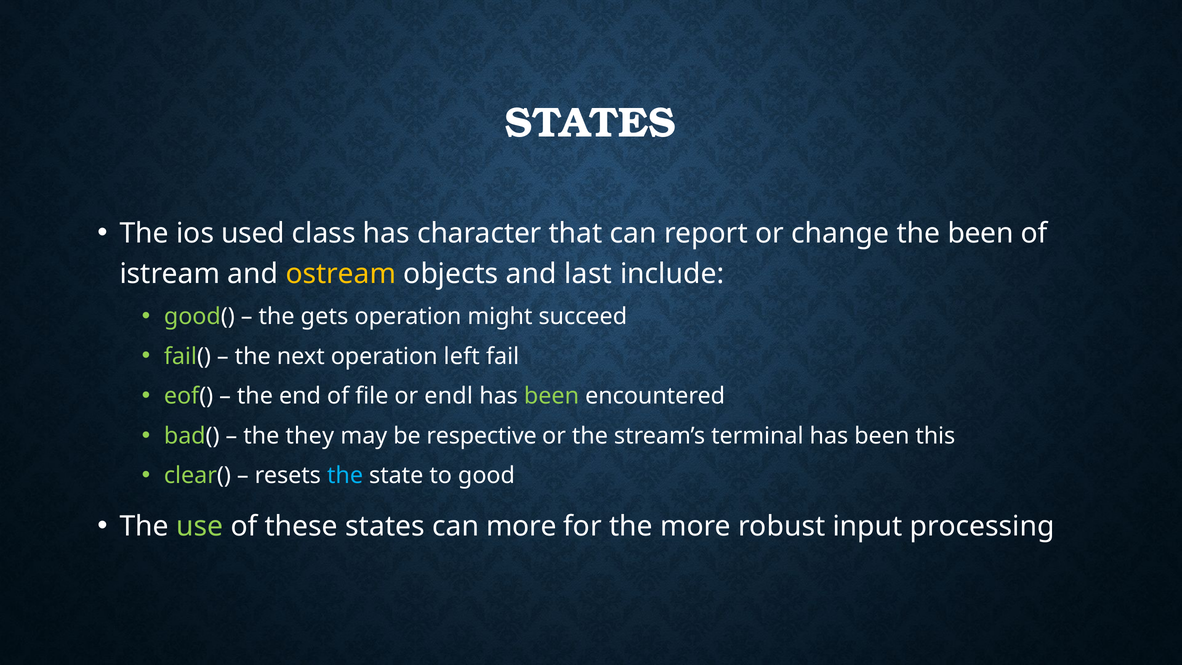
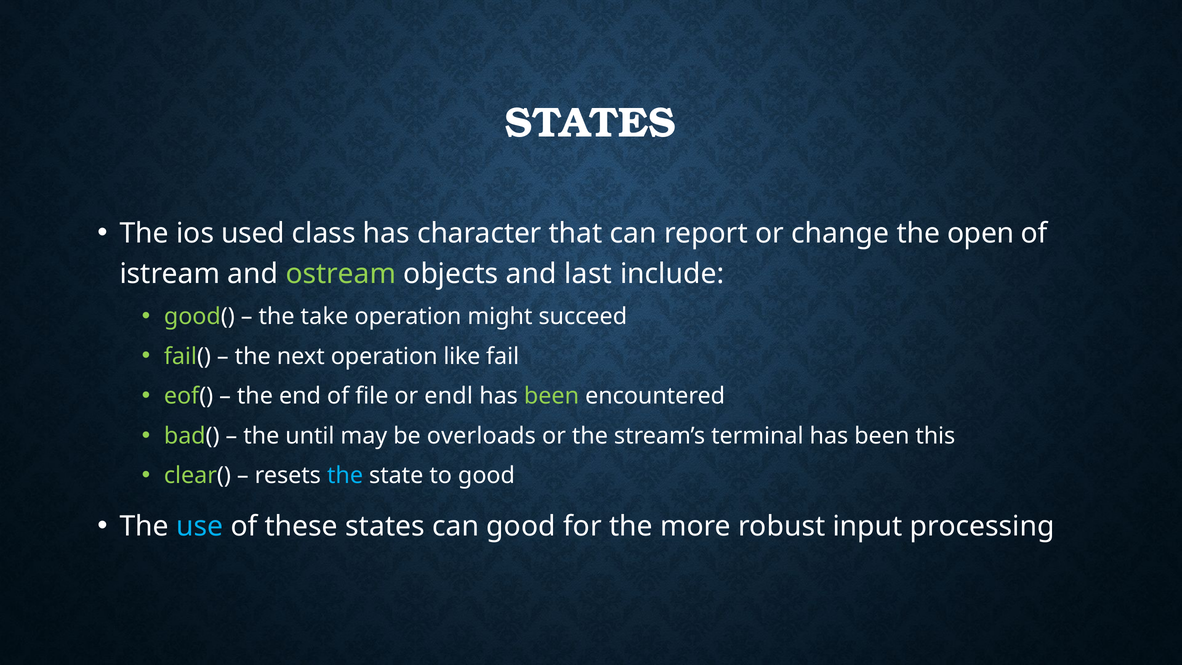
the been: been -> open
ostream colour: yellow -> light green
gets: gets -> take
left: left -> like
they: they -> until
respective: respective -> overloads
use colour: light green -> light blue
can more: more -> good
